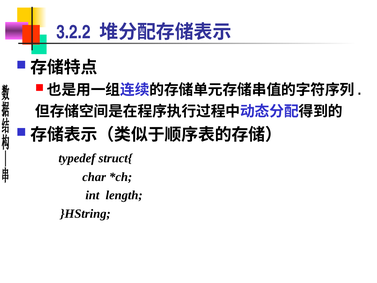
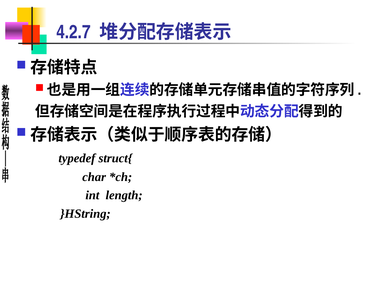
3.2.2: 3.2.2 -> 4.2.7
